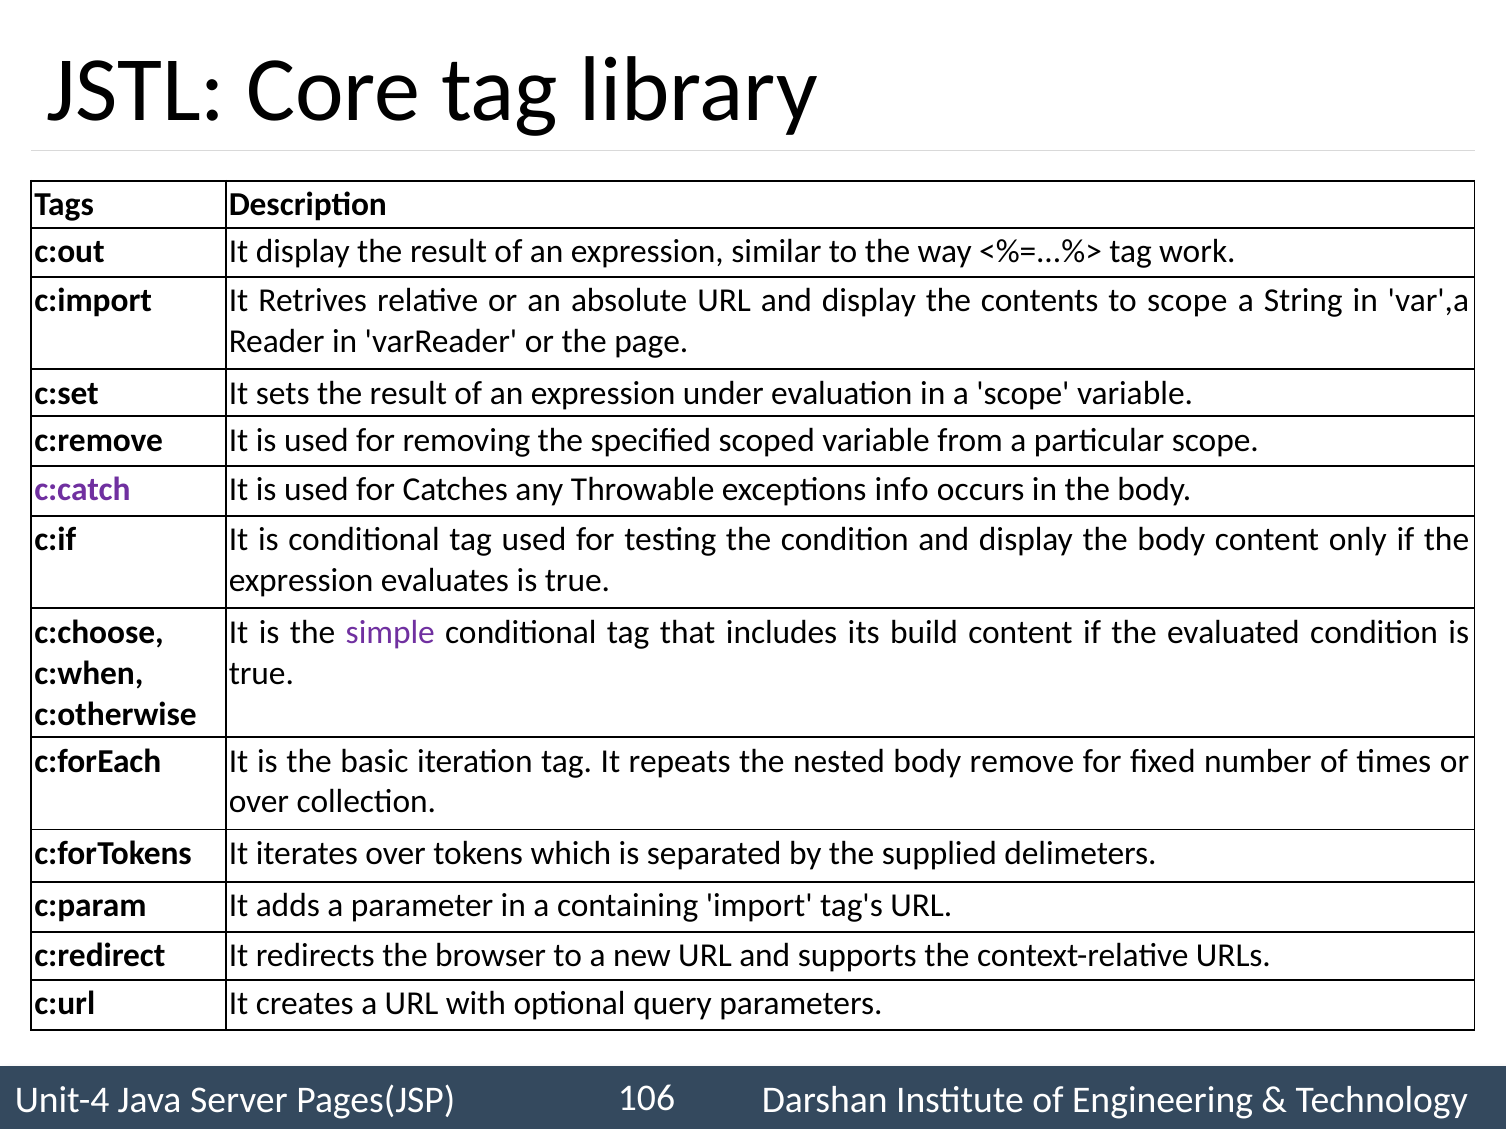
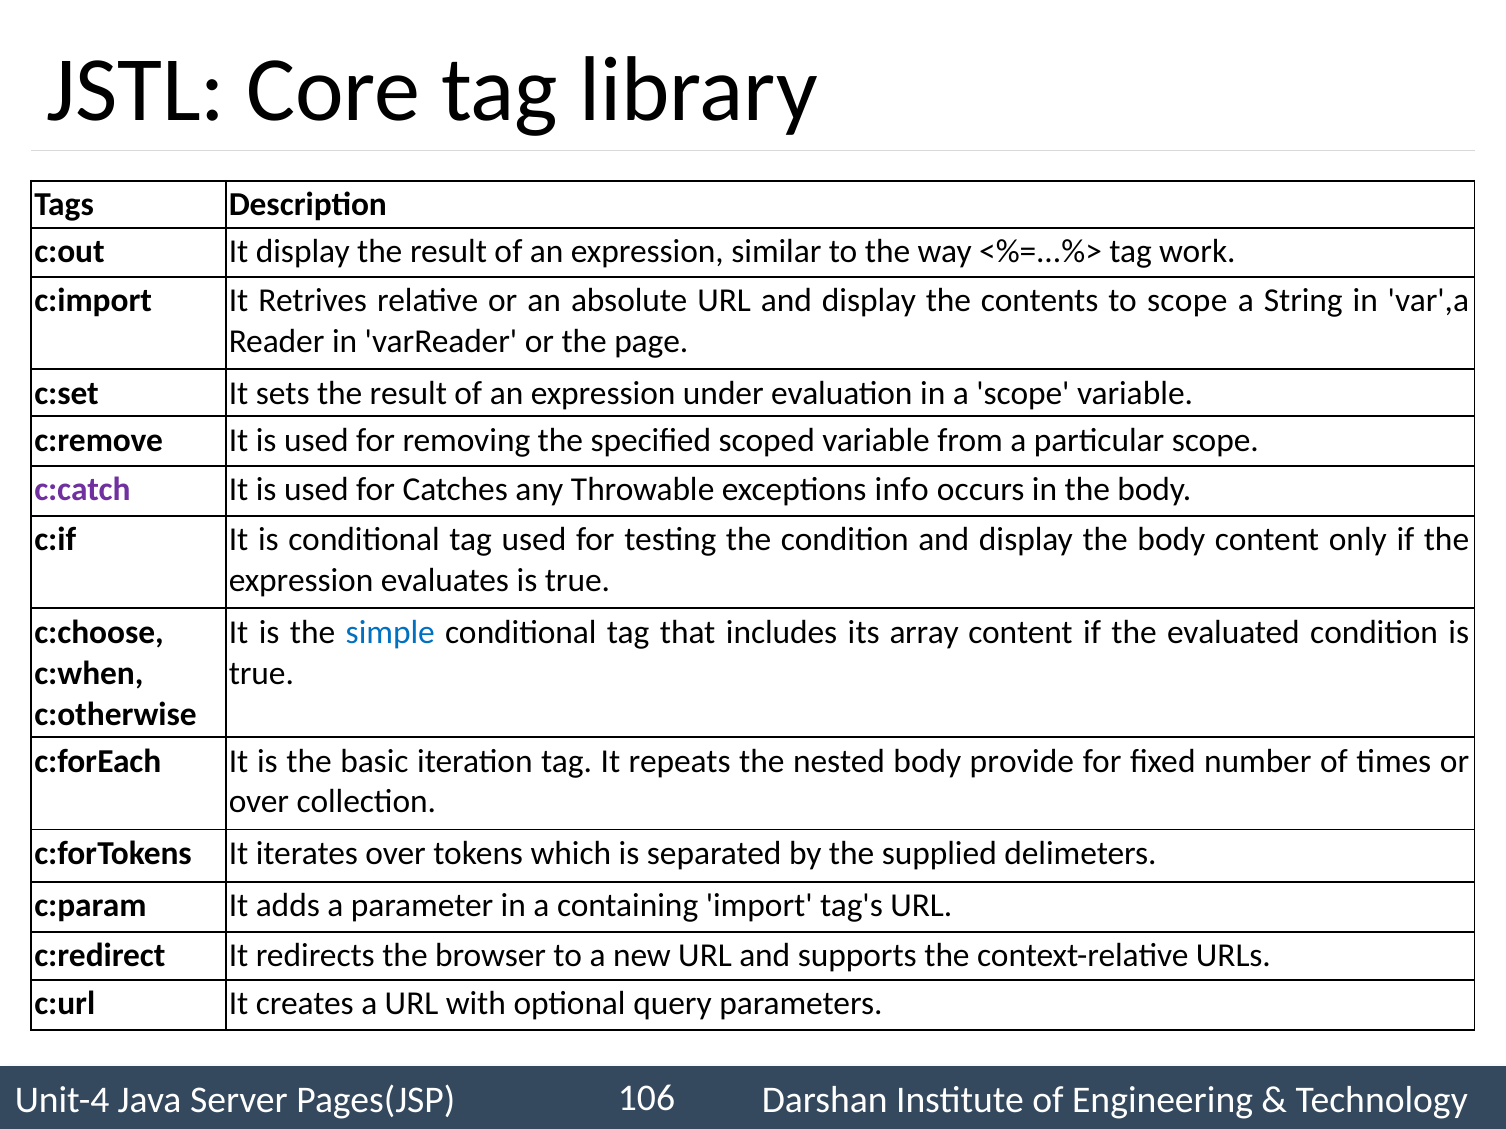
simple colour: purple -> blue
build: build -> array
remove: remove -> provide
